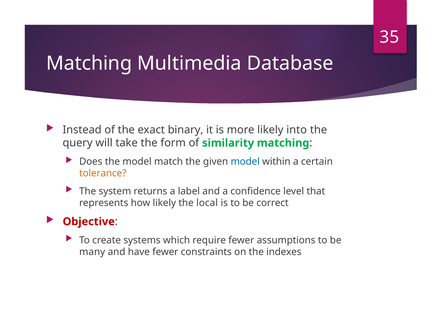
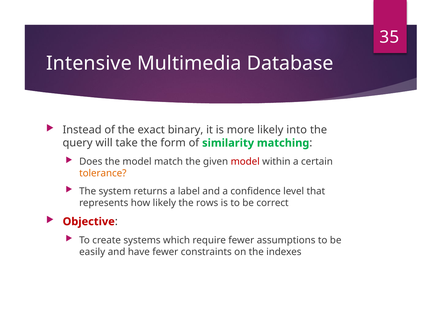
Matching at (89, 63): Matching -> Intensive
model at (245, 161) colour: blue -> red
local: local -> rows
many: many -> easily
